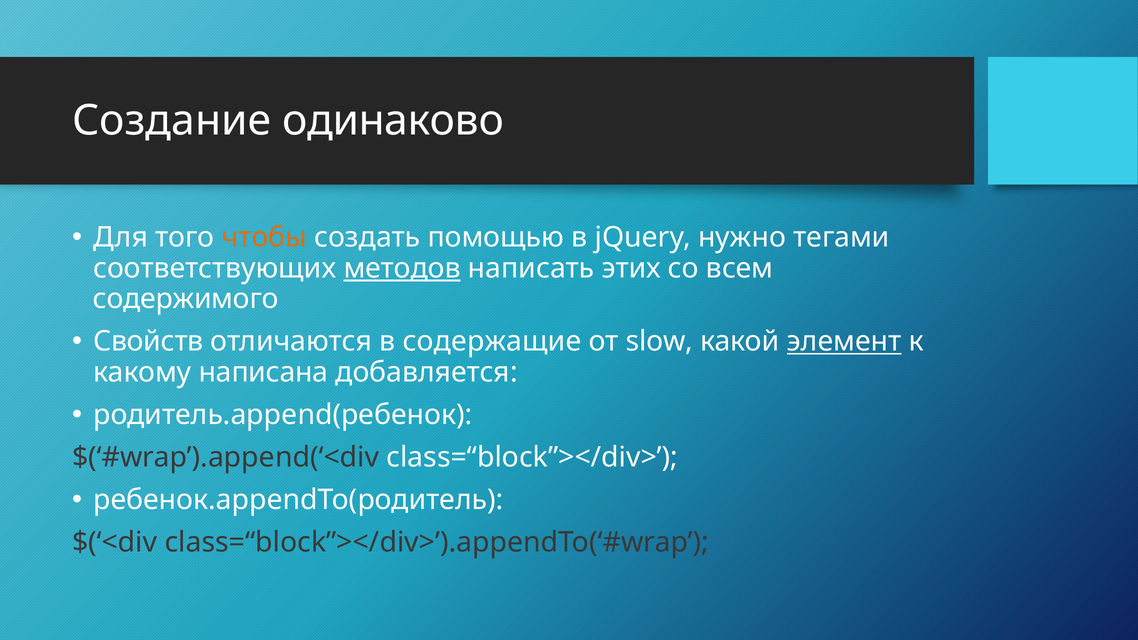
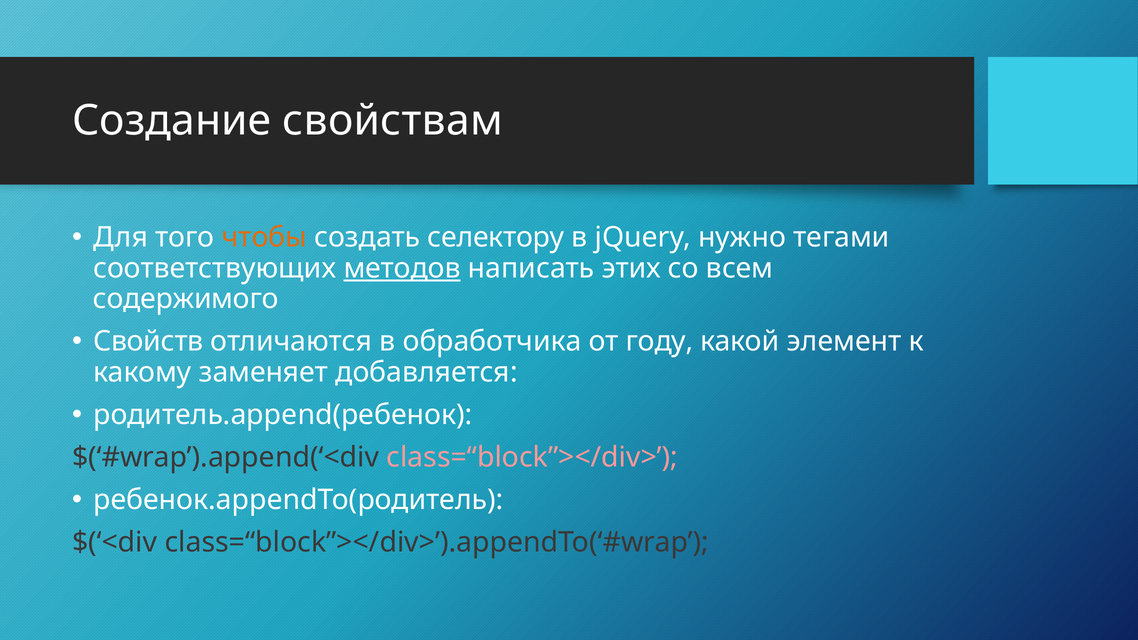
одинаково: одинаково -> свойствам
помощью: помощью -> селектору
содержащие: содержащие -> обработчика
slow: slow -> году
элемент underline: present -> none
написана: написана -> заменяет
class=“block”></div> colour: white -> pink
